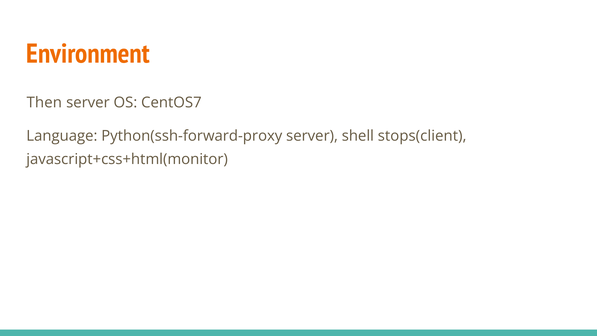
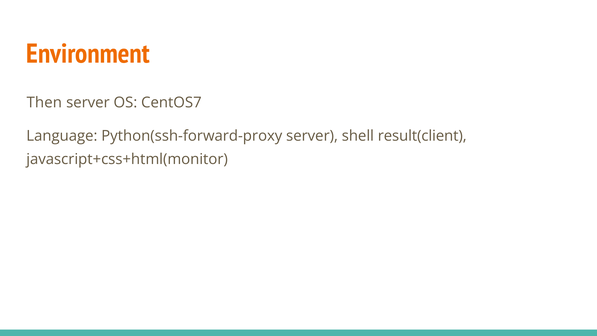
stops(client: stops(client -> result(client
